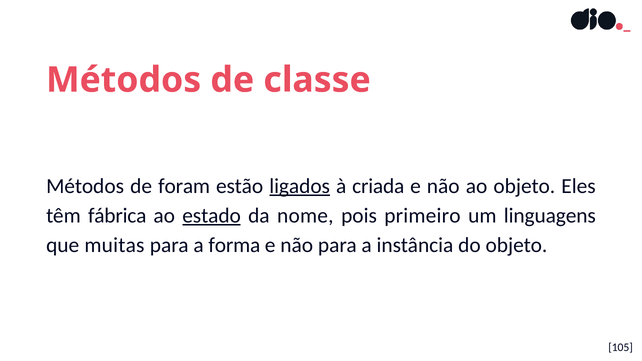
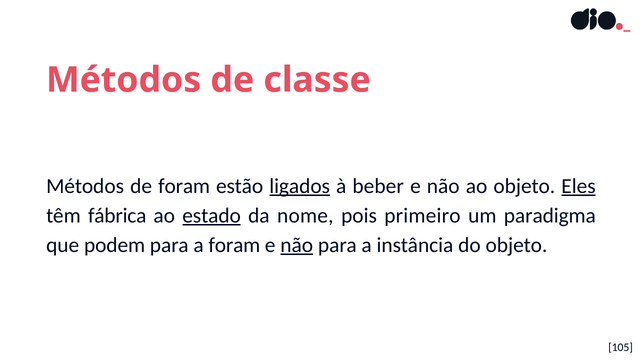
criada: criada -> beber
Eles underline: none -> present
linguagens: linguagens -> paradigma
muitas: muitas -> podem
a forma: forma -> foram
não at (297, 245) underline: none -> present
